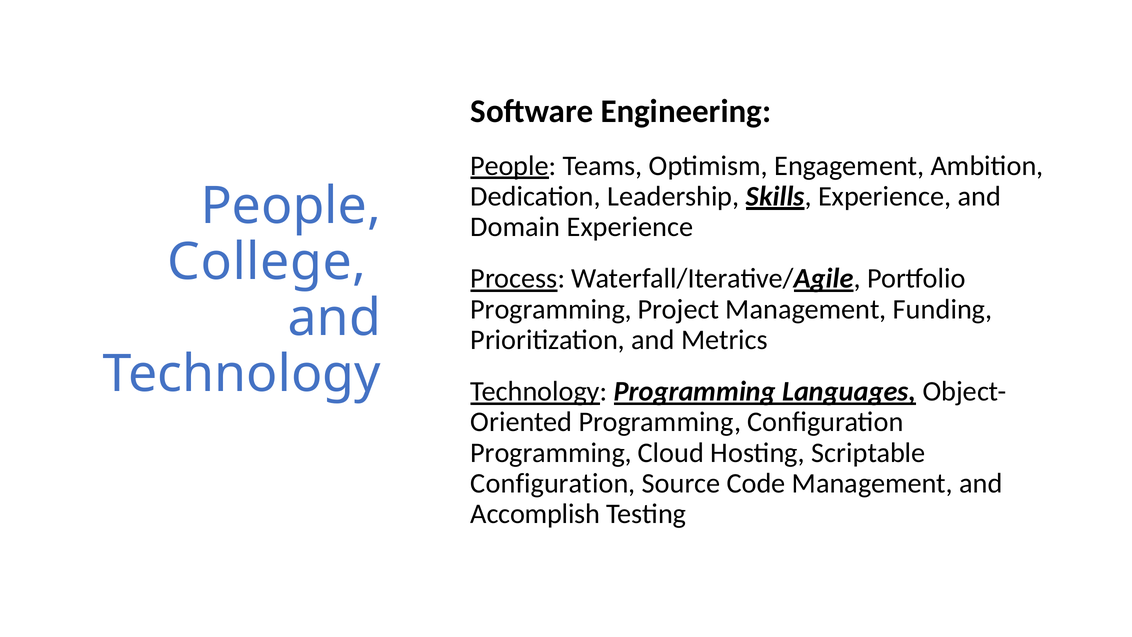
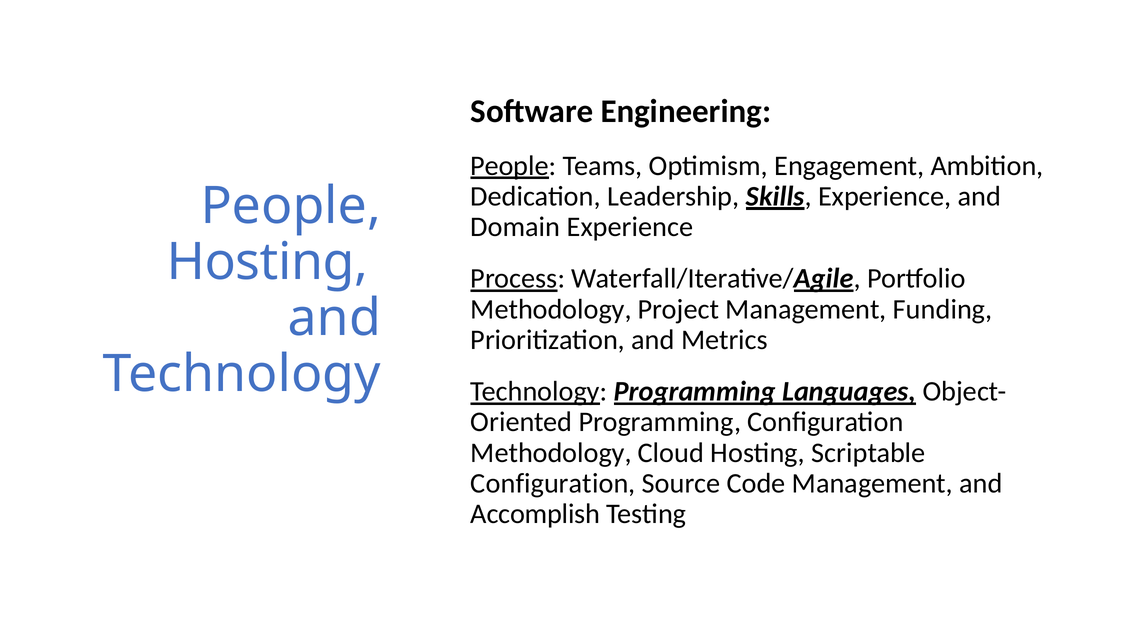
College at (267, 262): College -> Hosting
Programming at (551, 309): Programming -> Methodology
Programming at (551, 452): Programming -> Methodology
